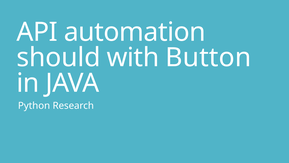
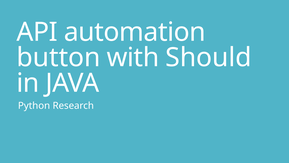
should: should -> button
Button: Button -> Should
